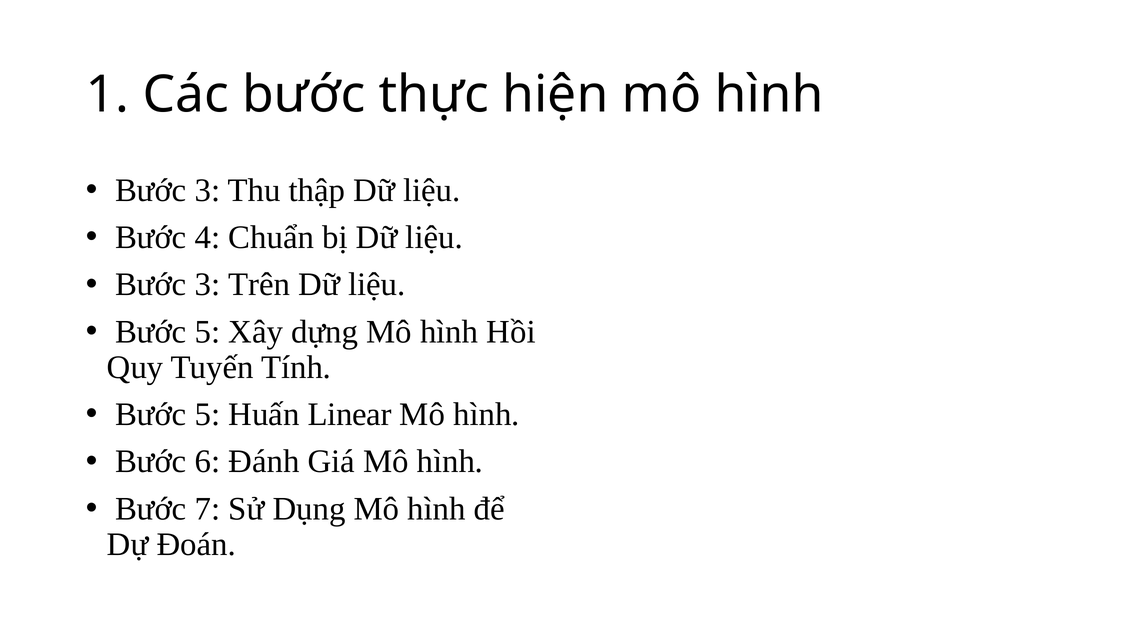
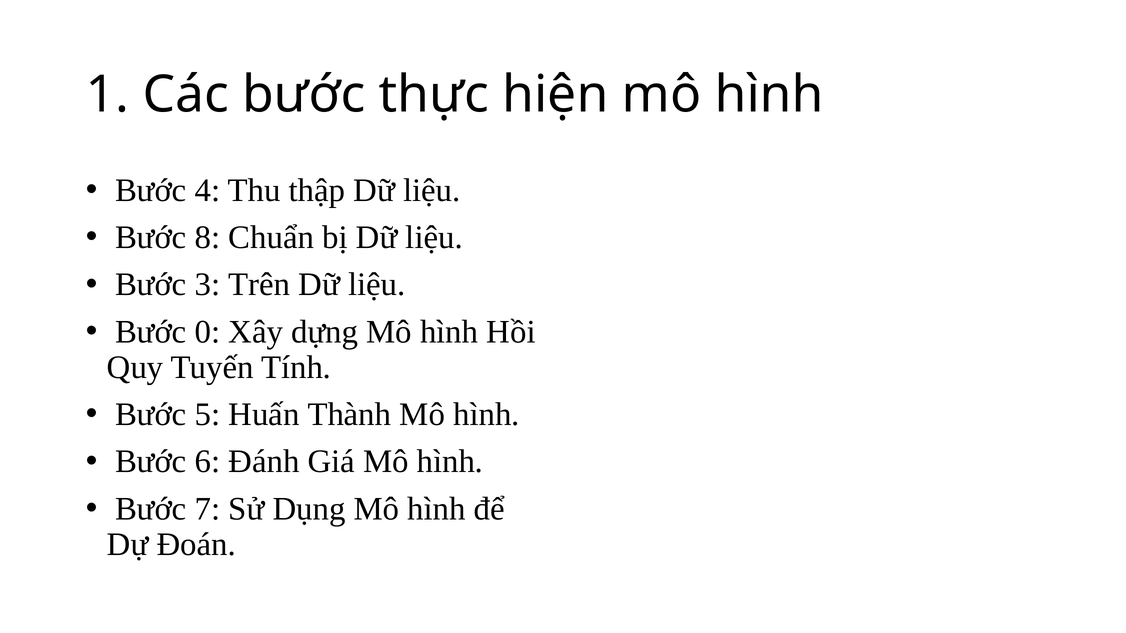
3 at (208, 190): 3 -> 4
4: 4 -> 8
5 at (208, 332): 5 -> 0
Linear: Linear -> Thành
